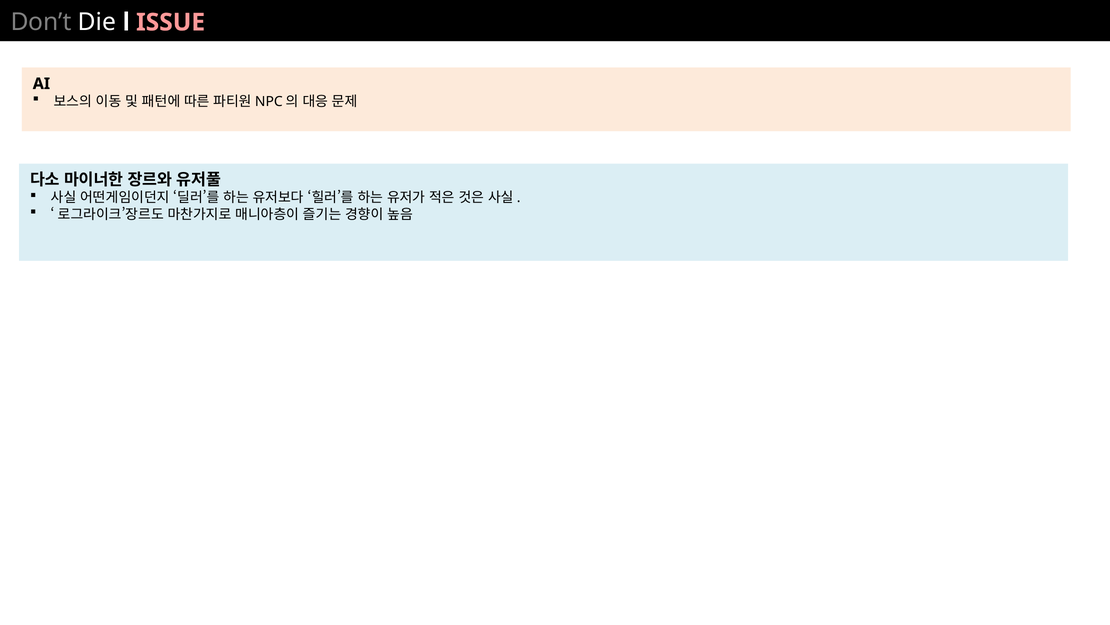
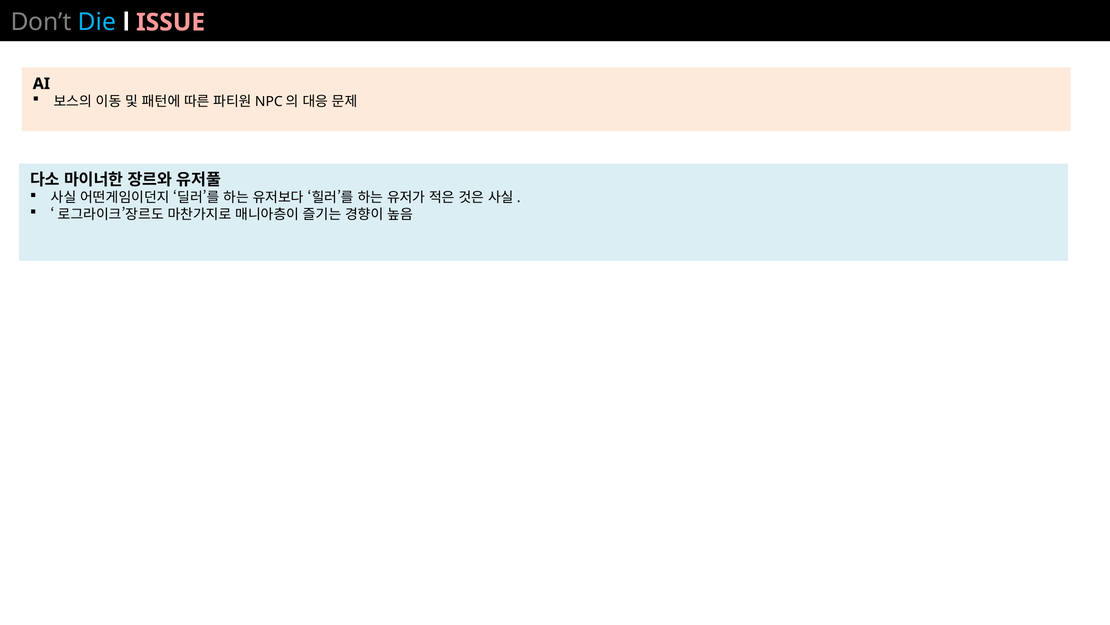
Die colour: white -> light blue
